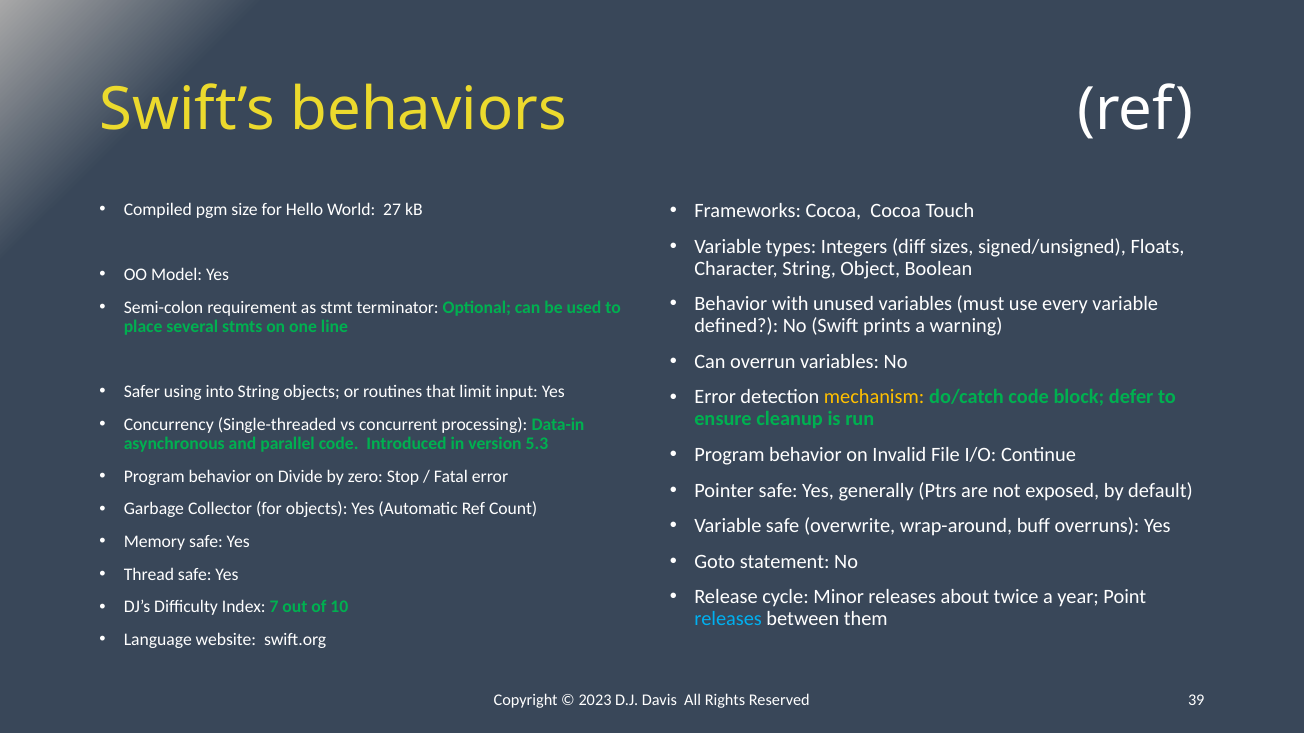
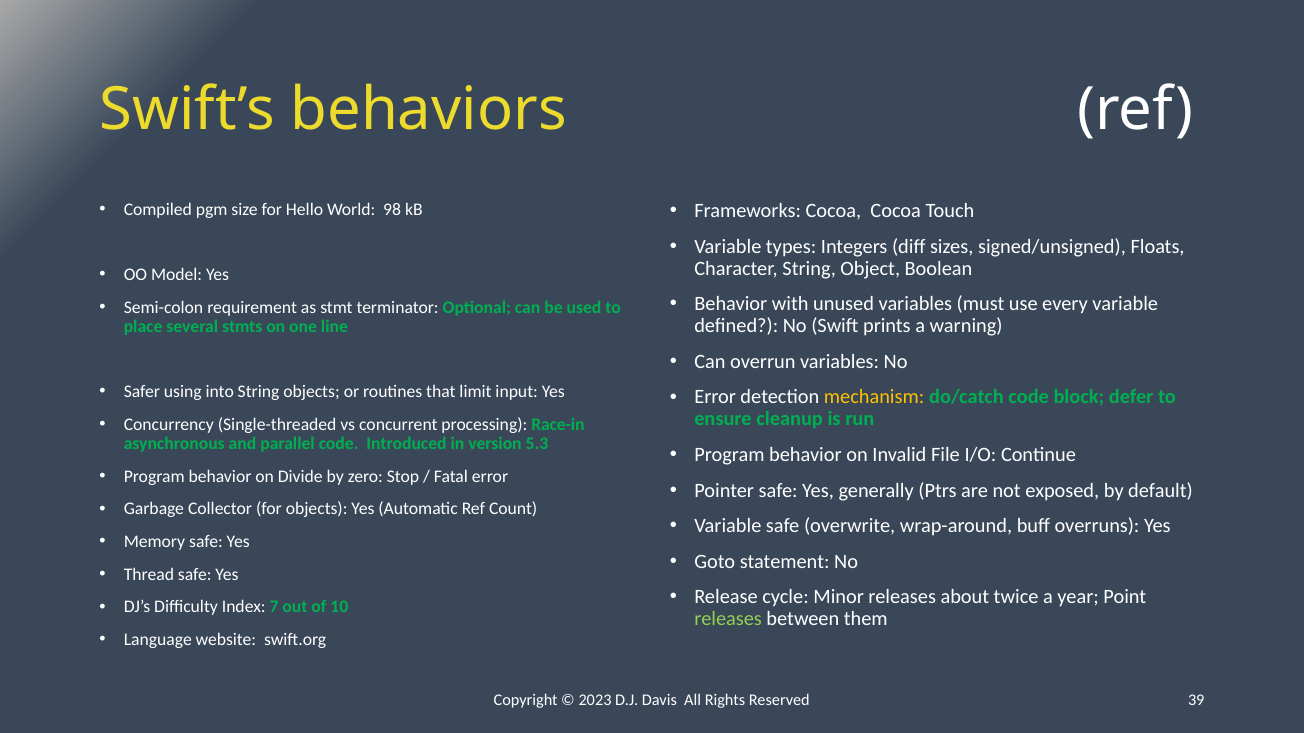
27: 27 -> 98
Data-in: Data-in -> Race-in
releases at (728, 620) colour: light blue -> light green
